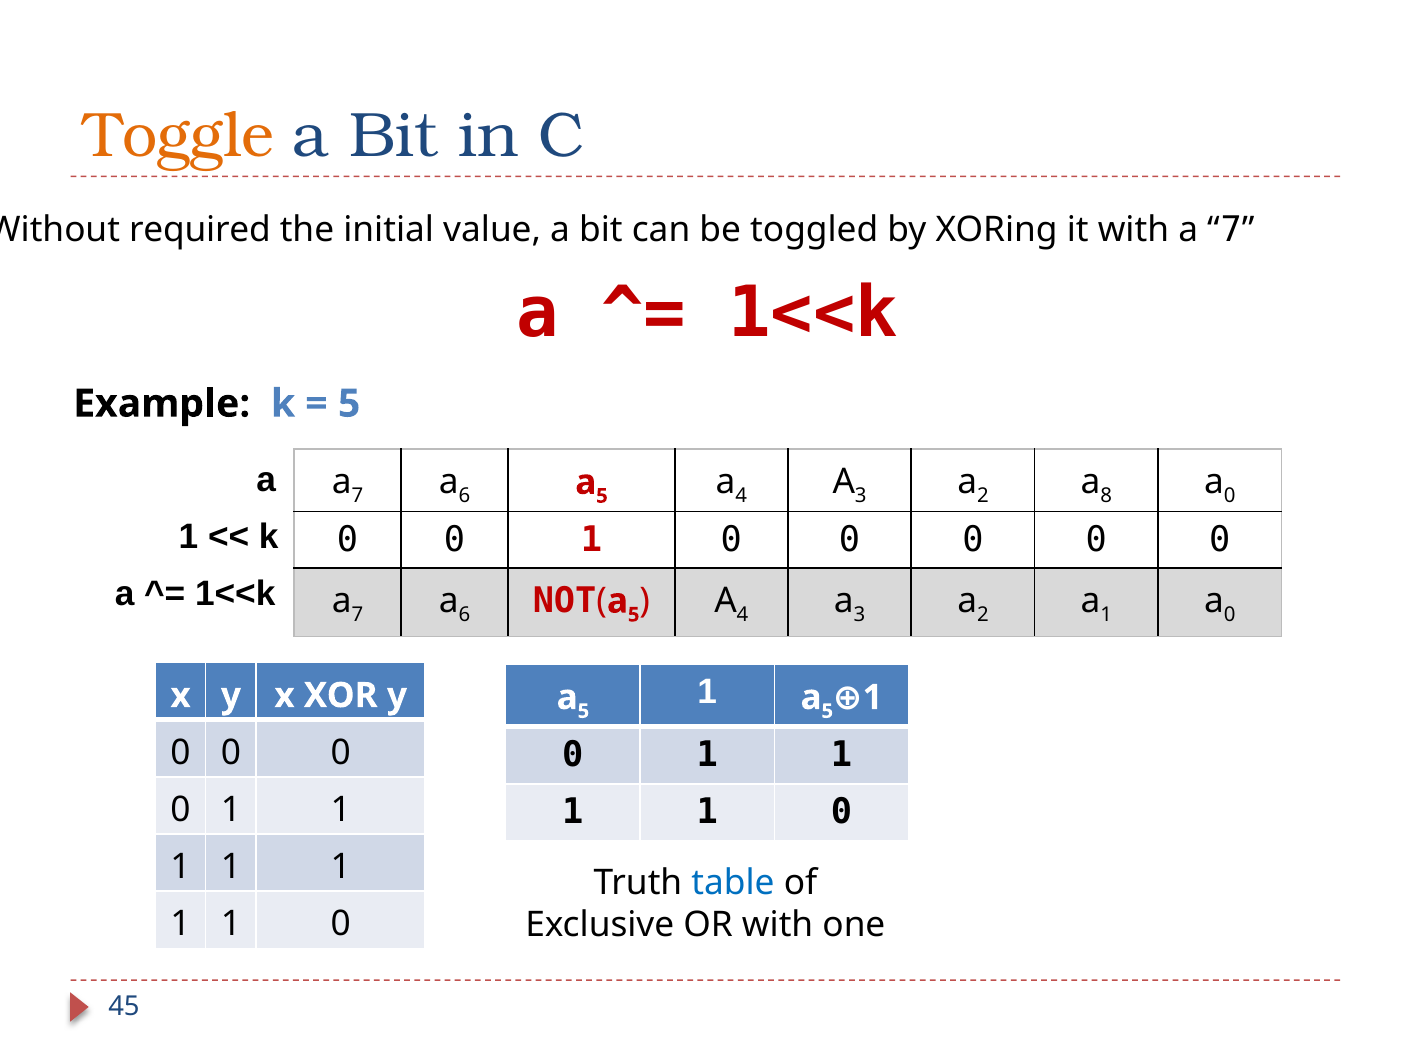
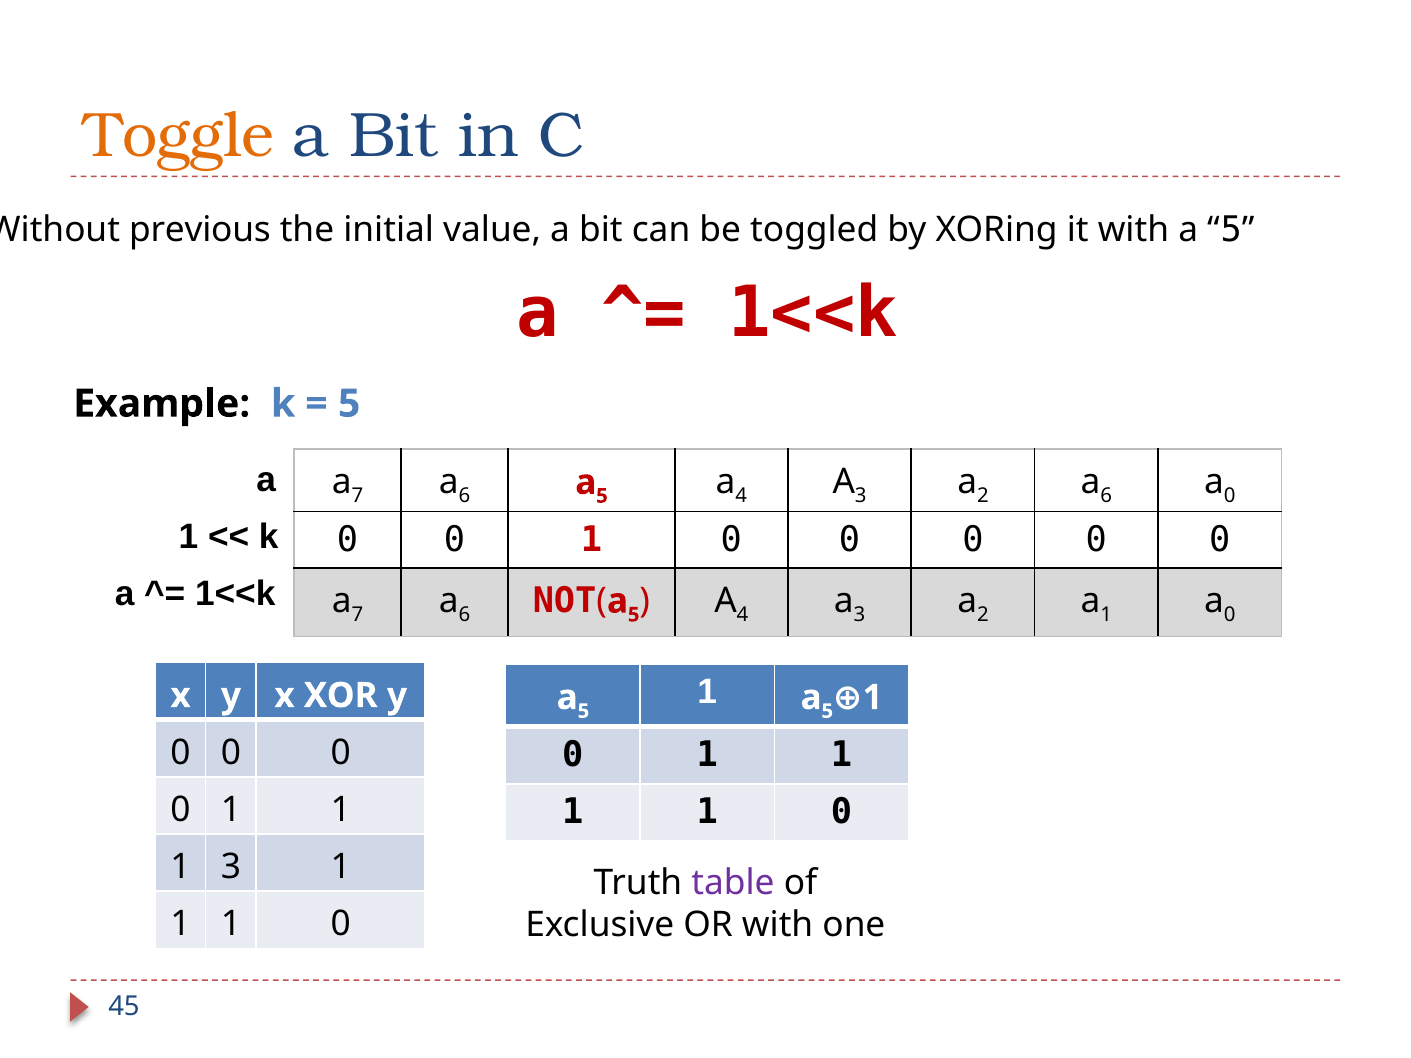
required: required -> previous
7 at (1231, 230): 7 -> 5
8 at (1106, 496): 8 -> 6
1 at (231, 867): 1 -> 3
table colour: blue -> purple
